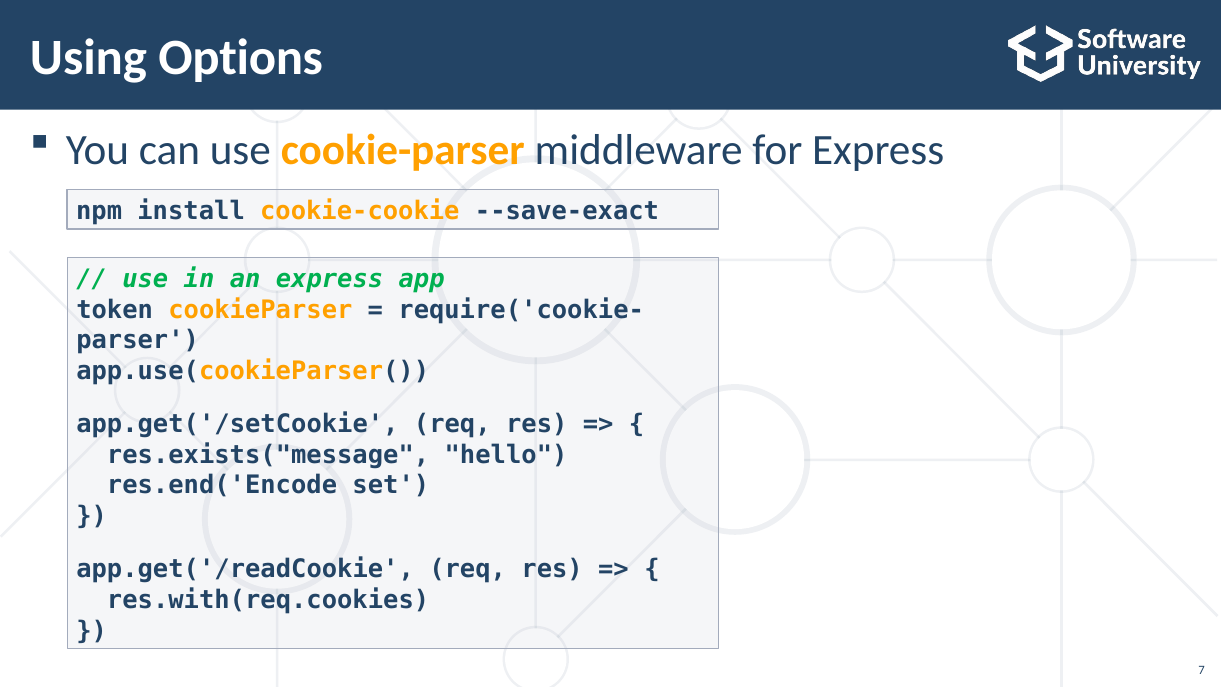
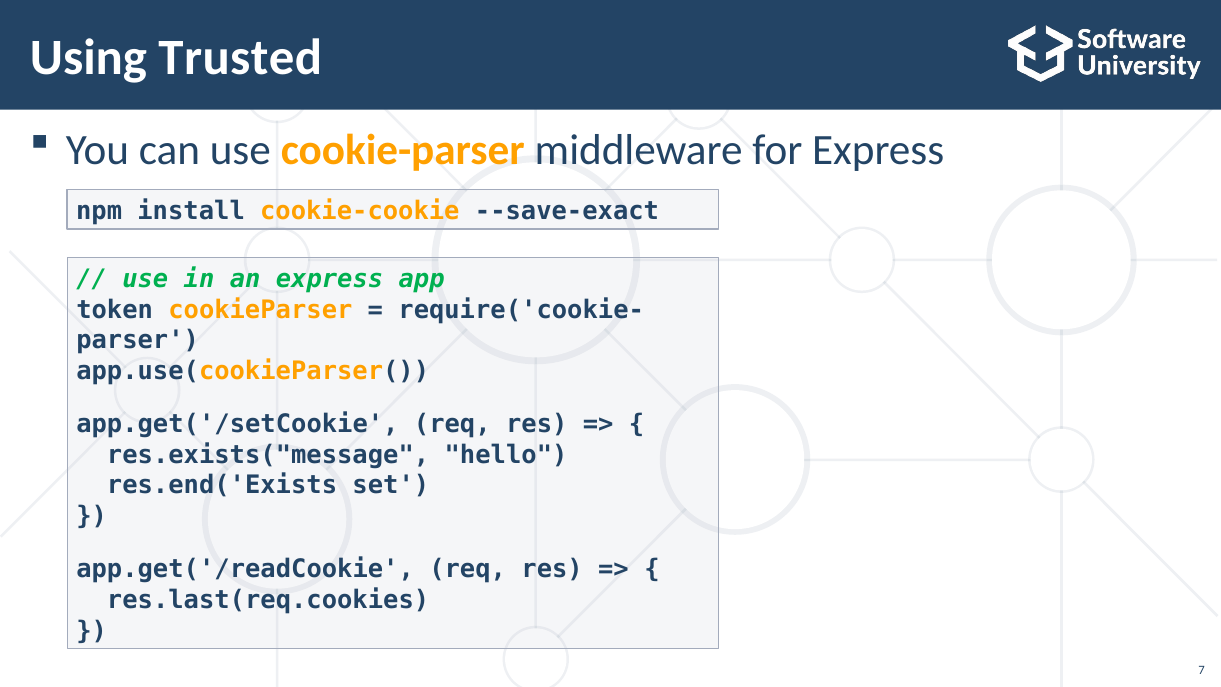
Options: Options -> Trusted
res.end('Encode: res.end('Encode -> res.end('Exists
res.with(req.cookies: res.with(req.cookies -> res.last(req.cookies
